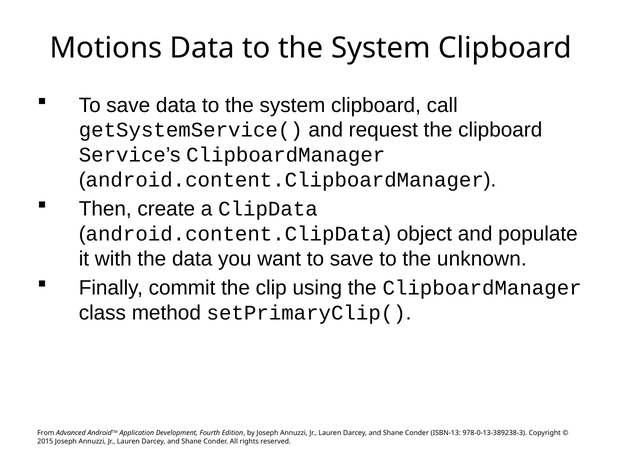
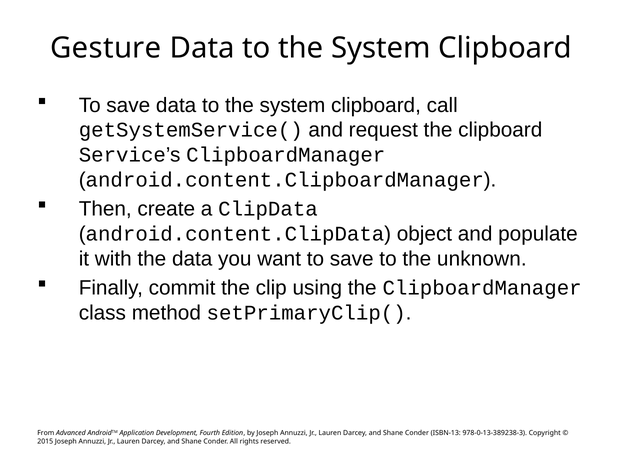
Motions: Motions -> Gesture
